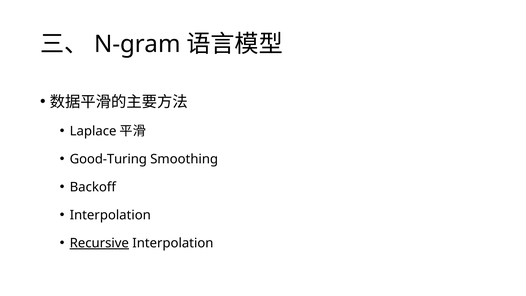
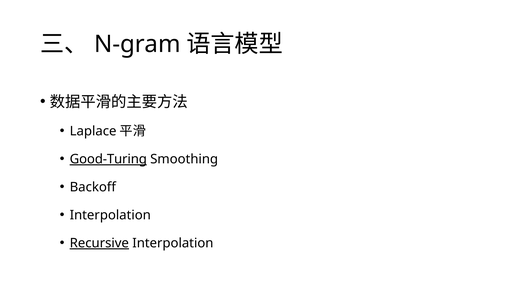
Good-Turing underline: none -> present
